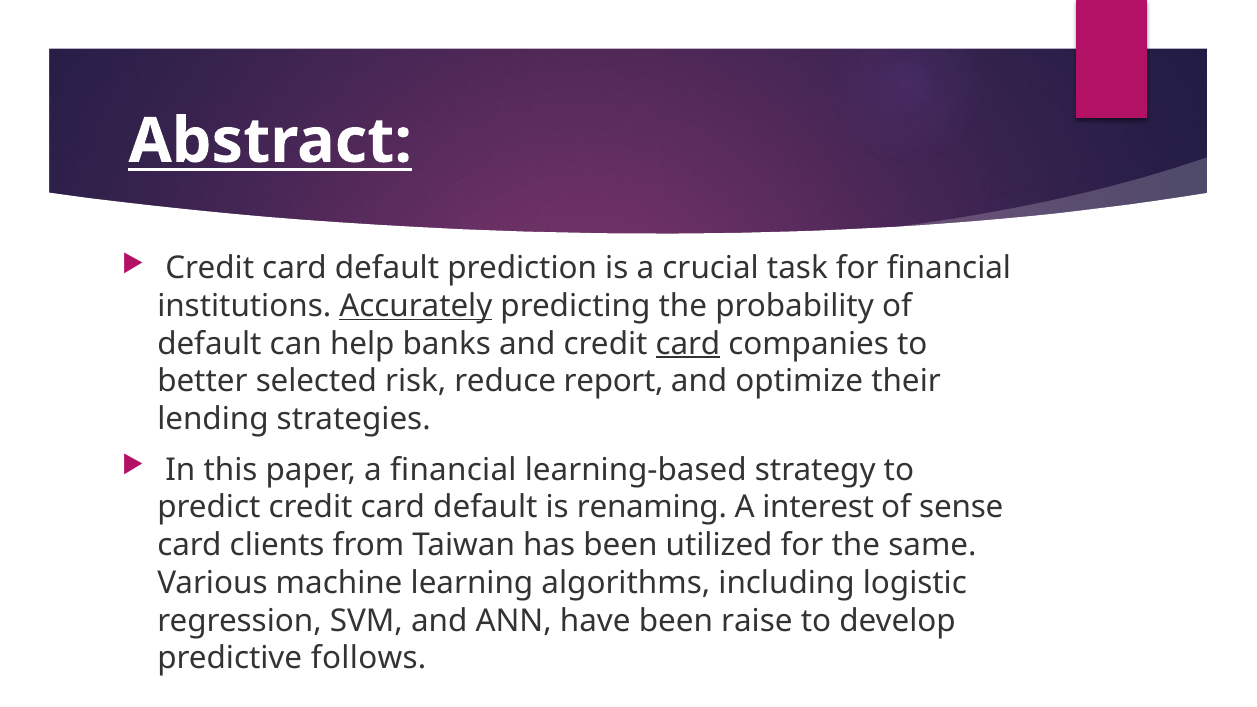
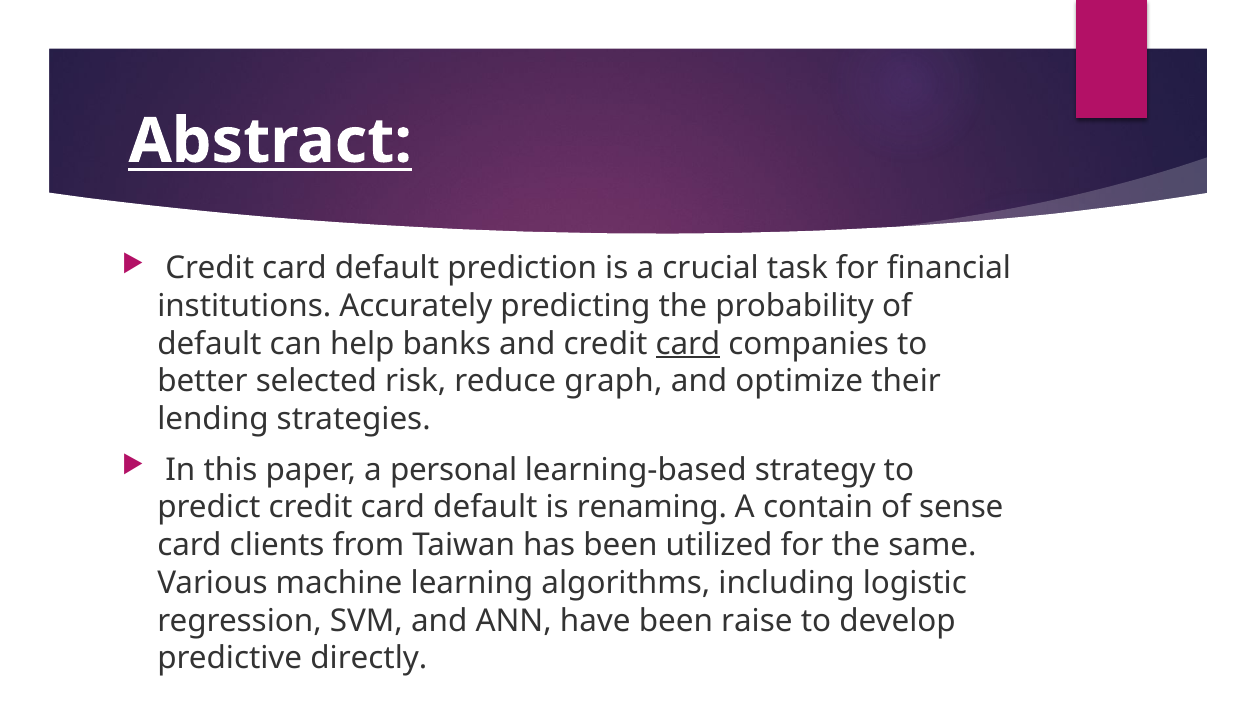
Accurately underline: present -> none
report: report -> graph
a financial: financial -> personal
interest: interest -> contain
follows: follows -> directly
